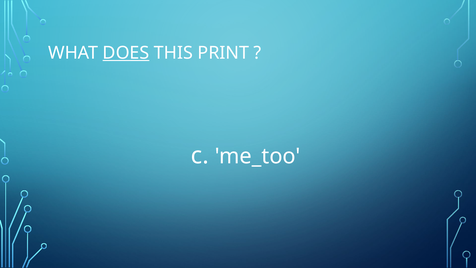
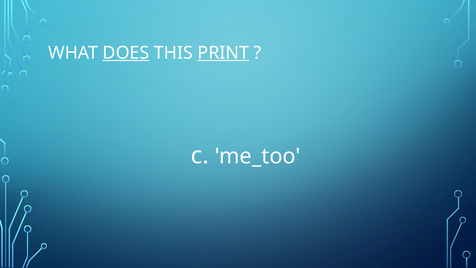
PRINT underline: none -> present
